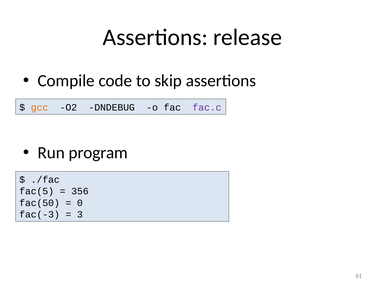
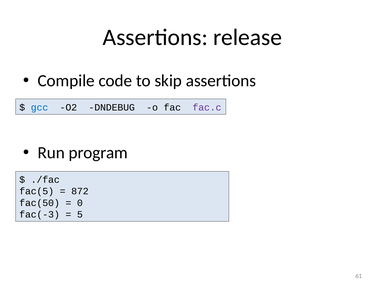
gcc colour: orange -> blue
356: 356 -> 872
3: 3 -> 5
